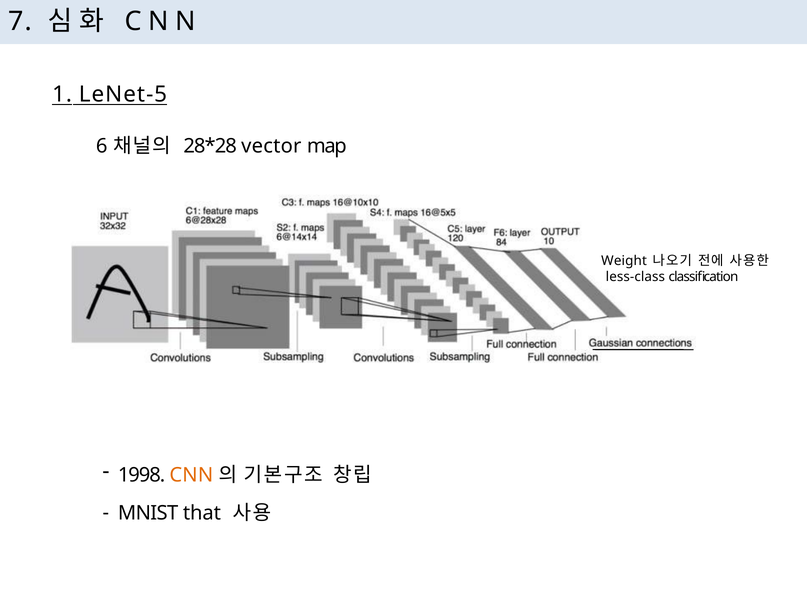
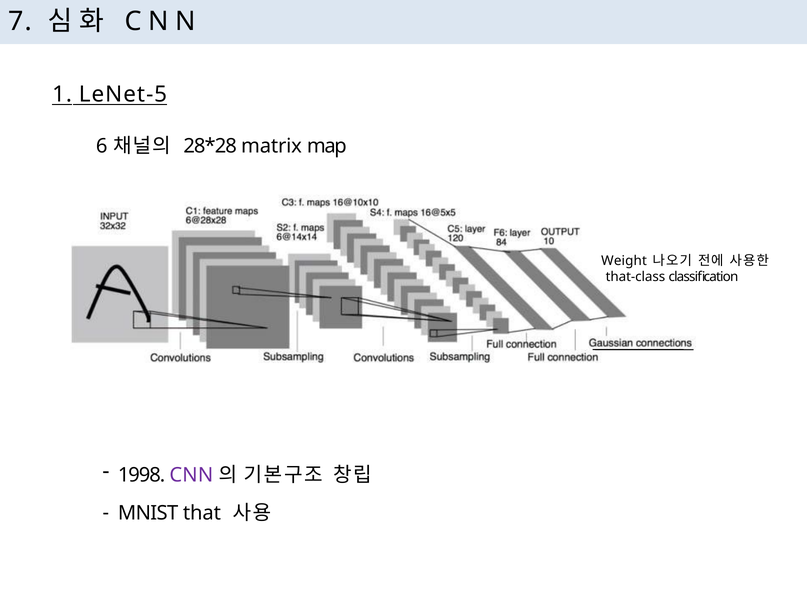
vector: vector -> matrix
less-class: less-class -> that-class
CNN at (191, 475) colour: orange -> purple
